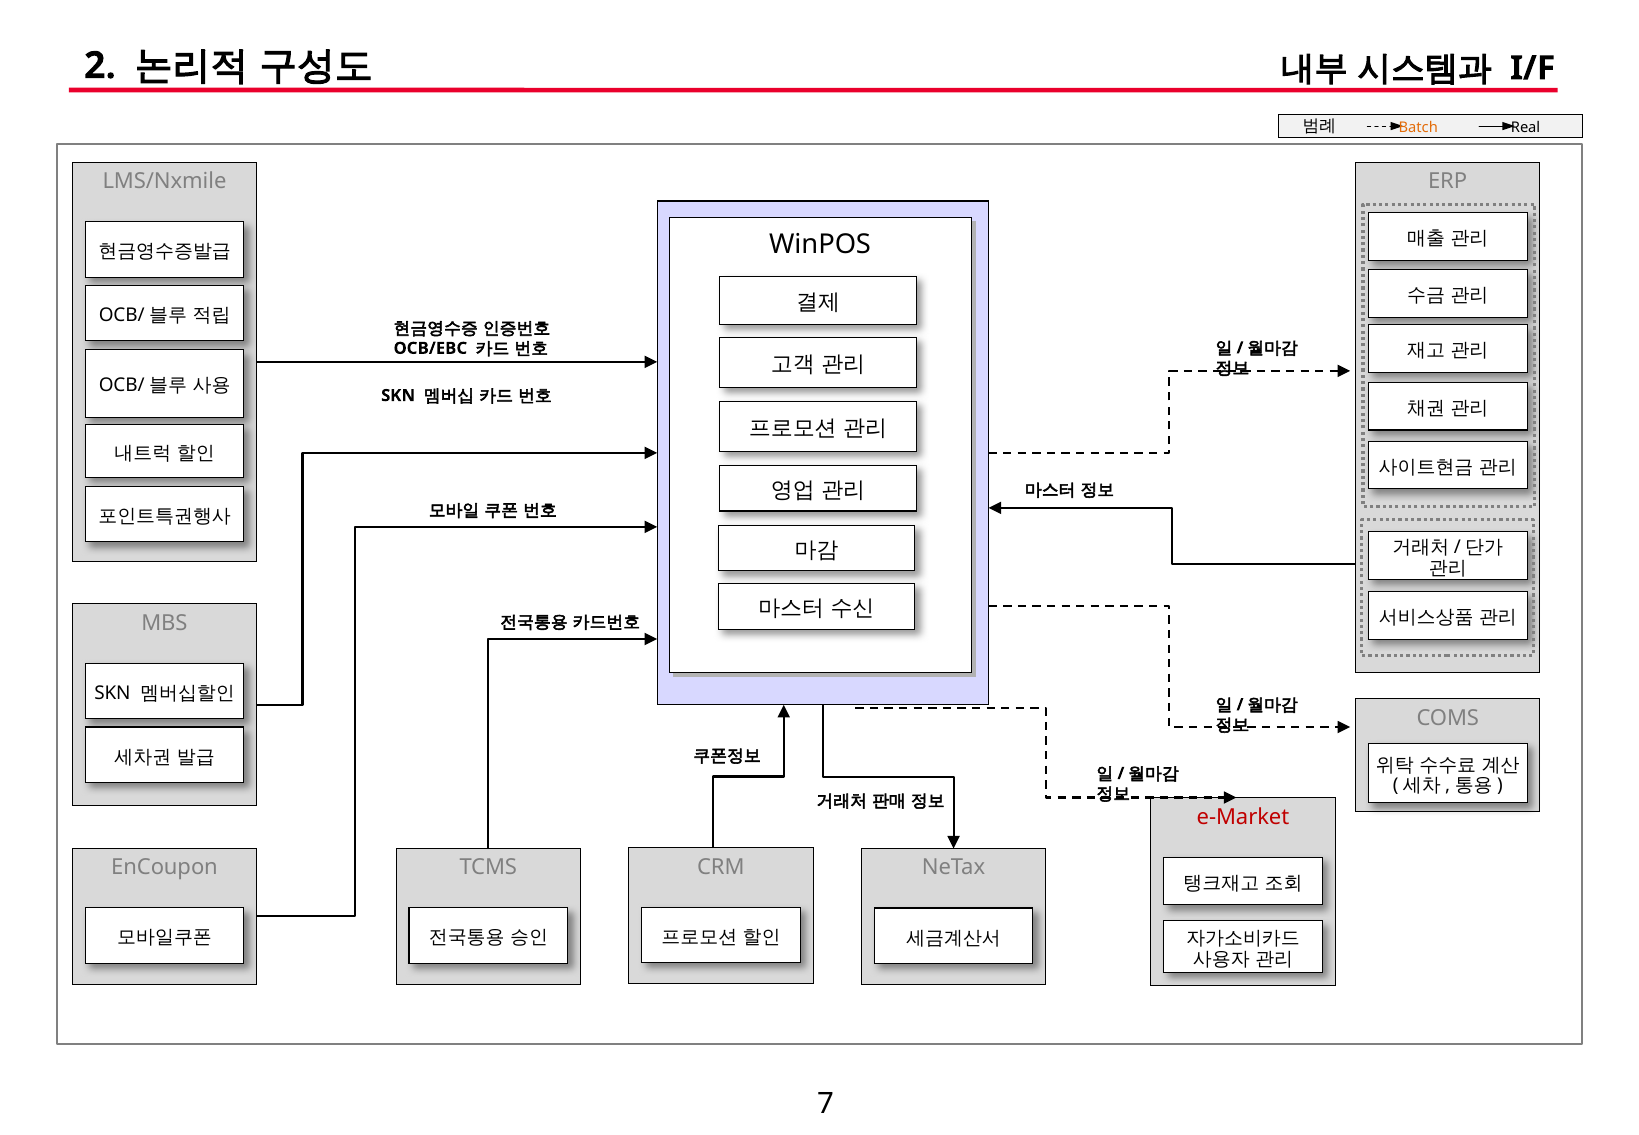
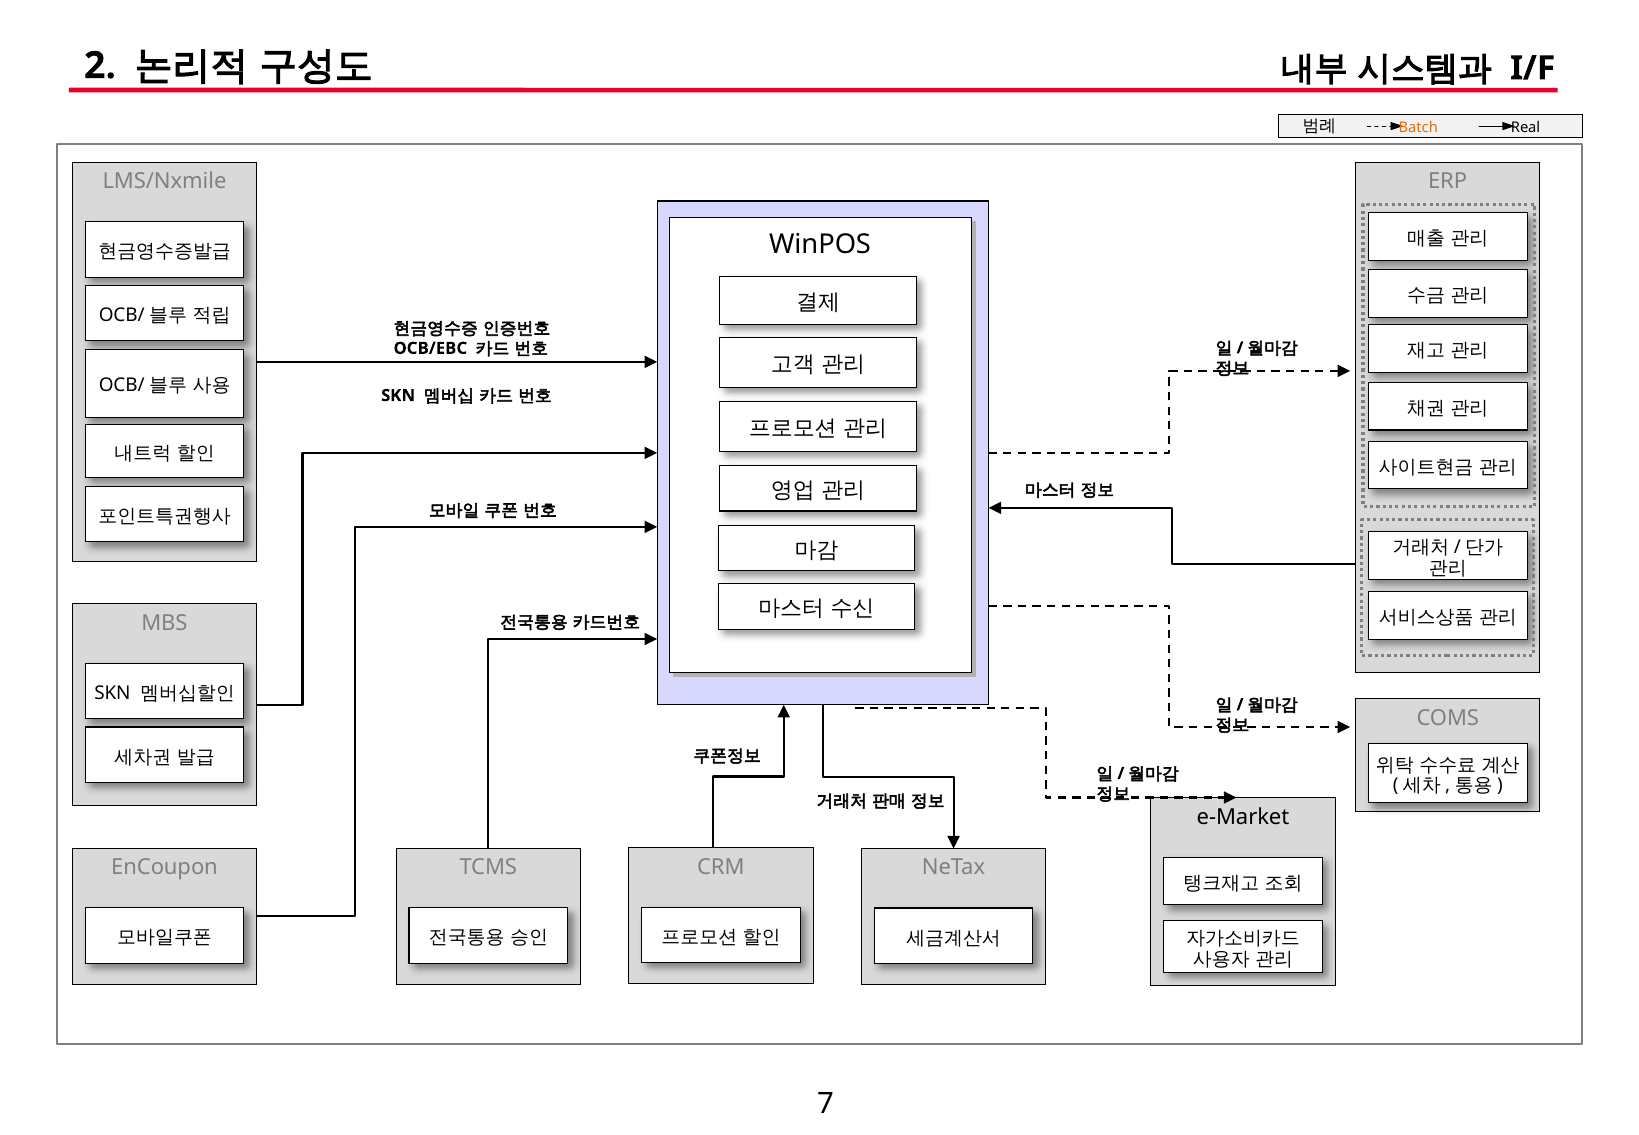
e-Market colour: red -> black
